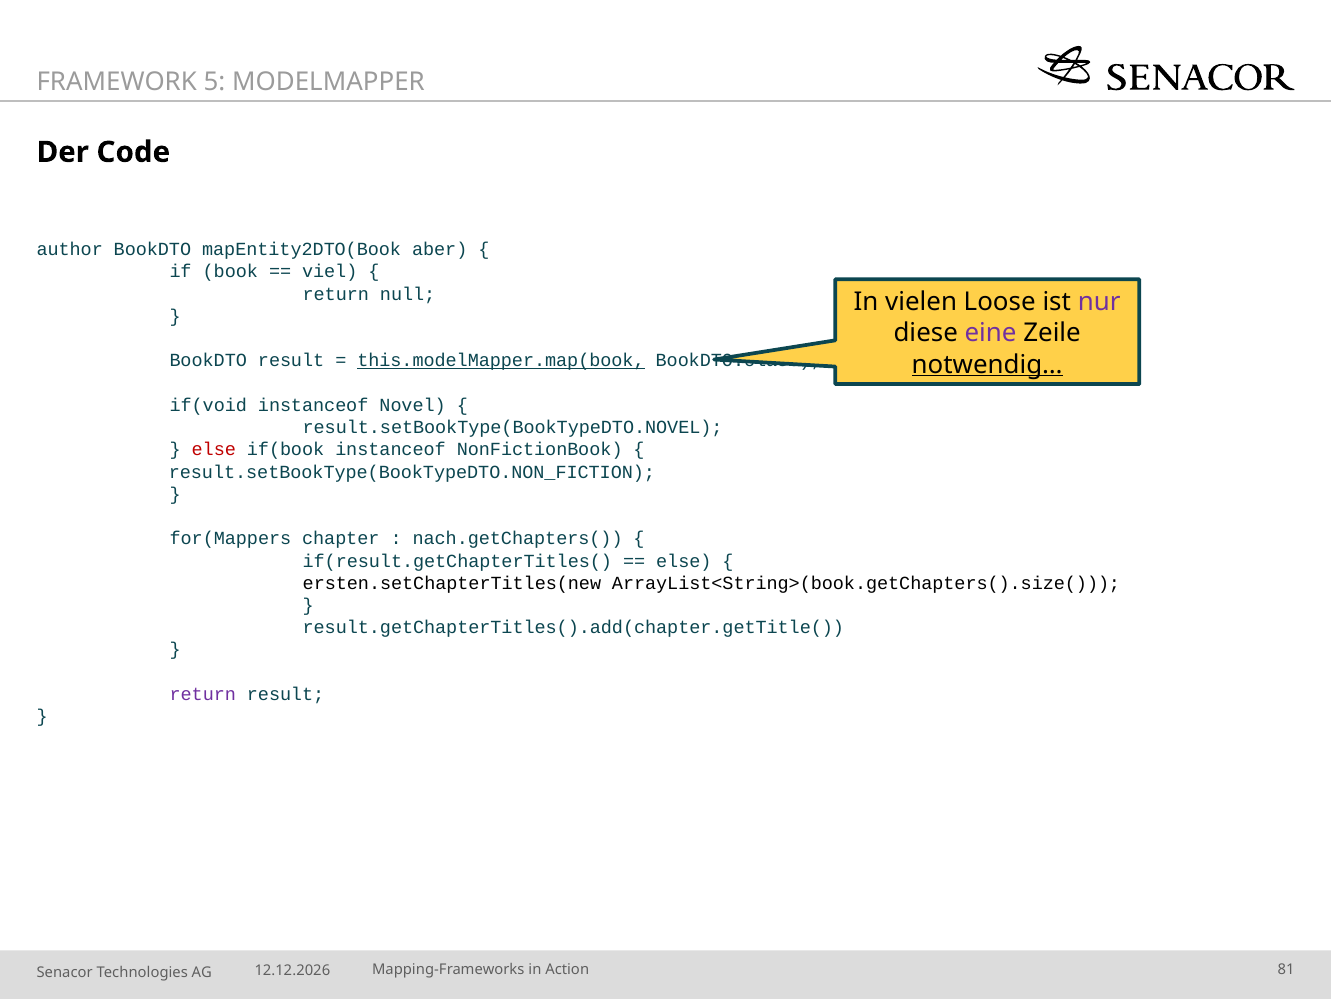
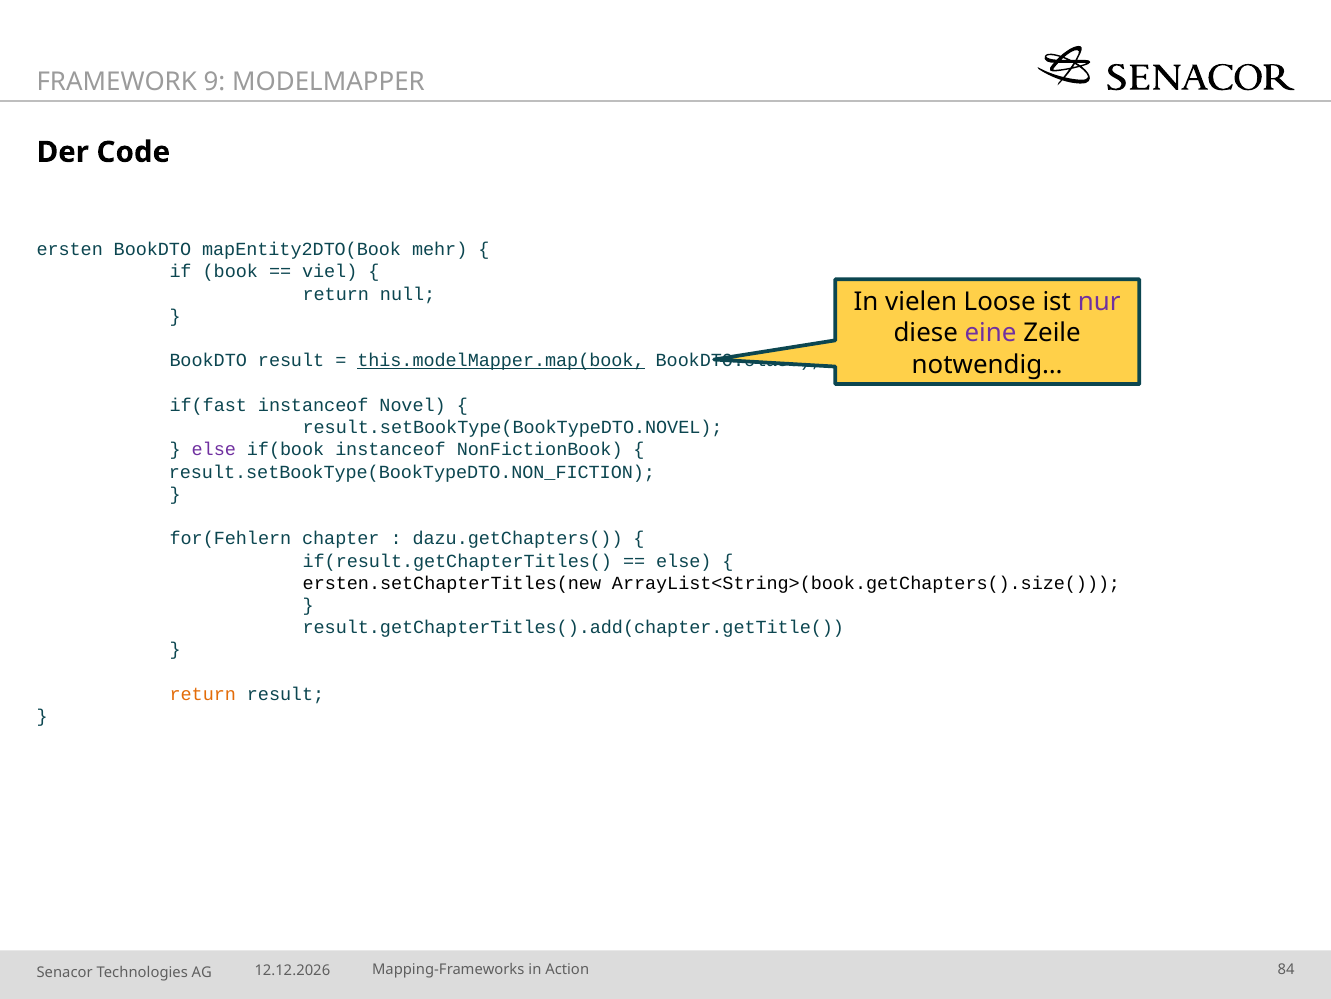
5: 5 -> 9
author: author -> ersten
aber: aber -> mehr
notwendig… underline: present -> none
if(void: if(void -> if(fast
else at (214, 449) colour: red -> purple
for(Mappers: for(Mappers -> for(Fehlern
nach.getChapters(: nach.getChapters( -> dazu.getChapters(
return at (203, 694) colour: purple -> orange
81: 81 -> 84
